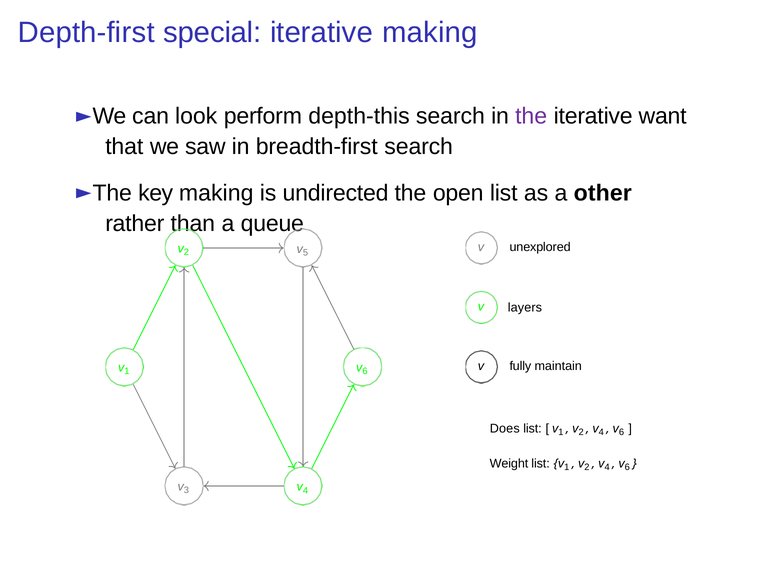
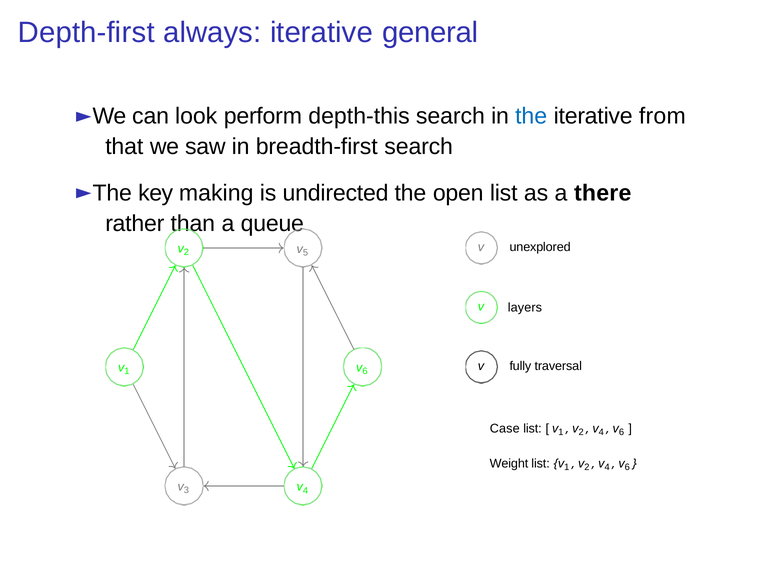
special: special -> always
iterative making: making -> general
the at (531, 116) colour: purple -> blue
want: want -> from
other: other -> there
maintain: maintain -> traversal
Does: Does -> Case
